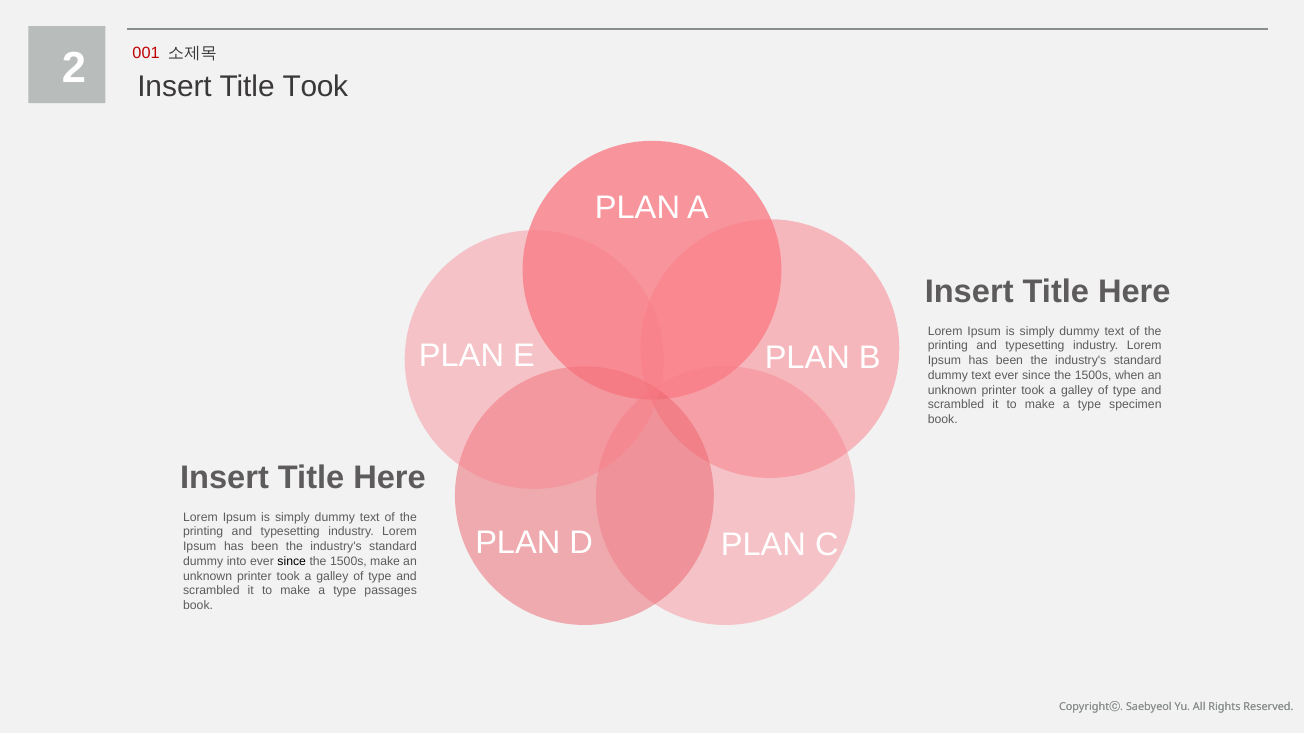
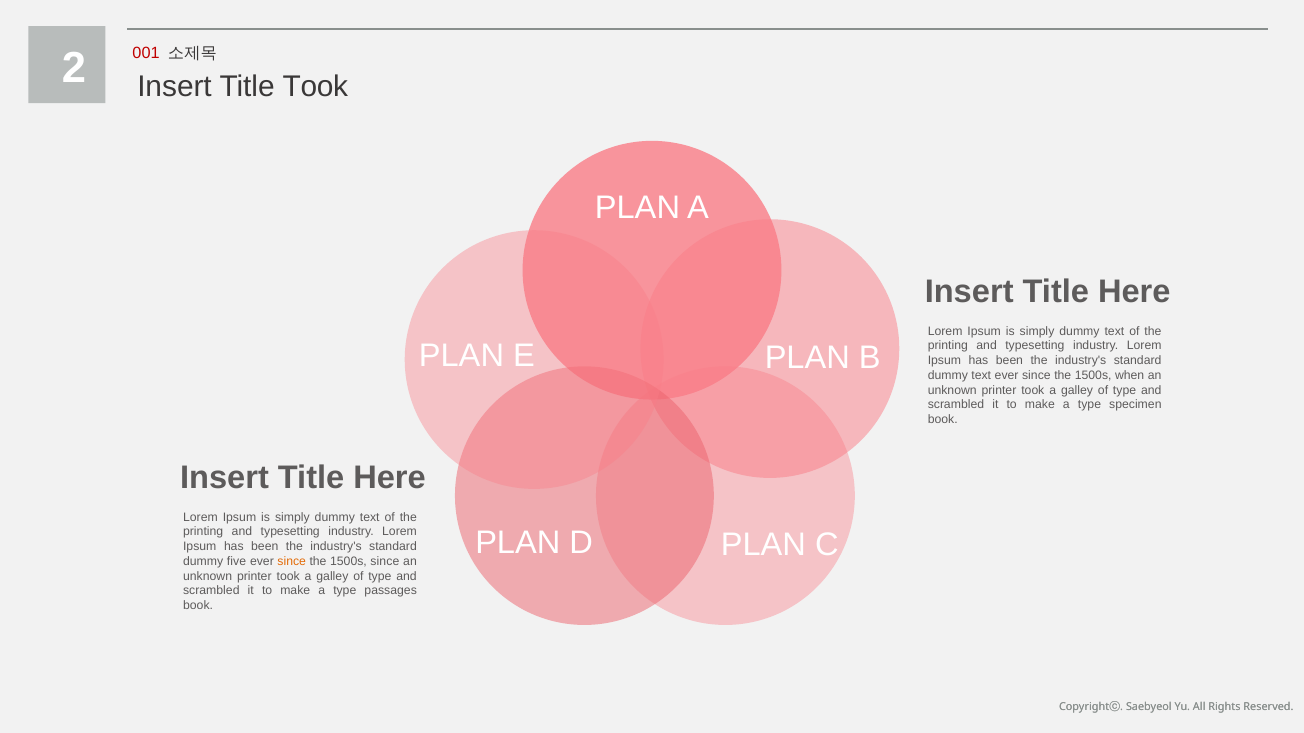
into: into -> five
since at (292, 562) colour: black -> orange
1500s make: make -> since
